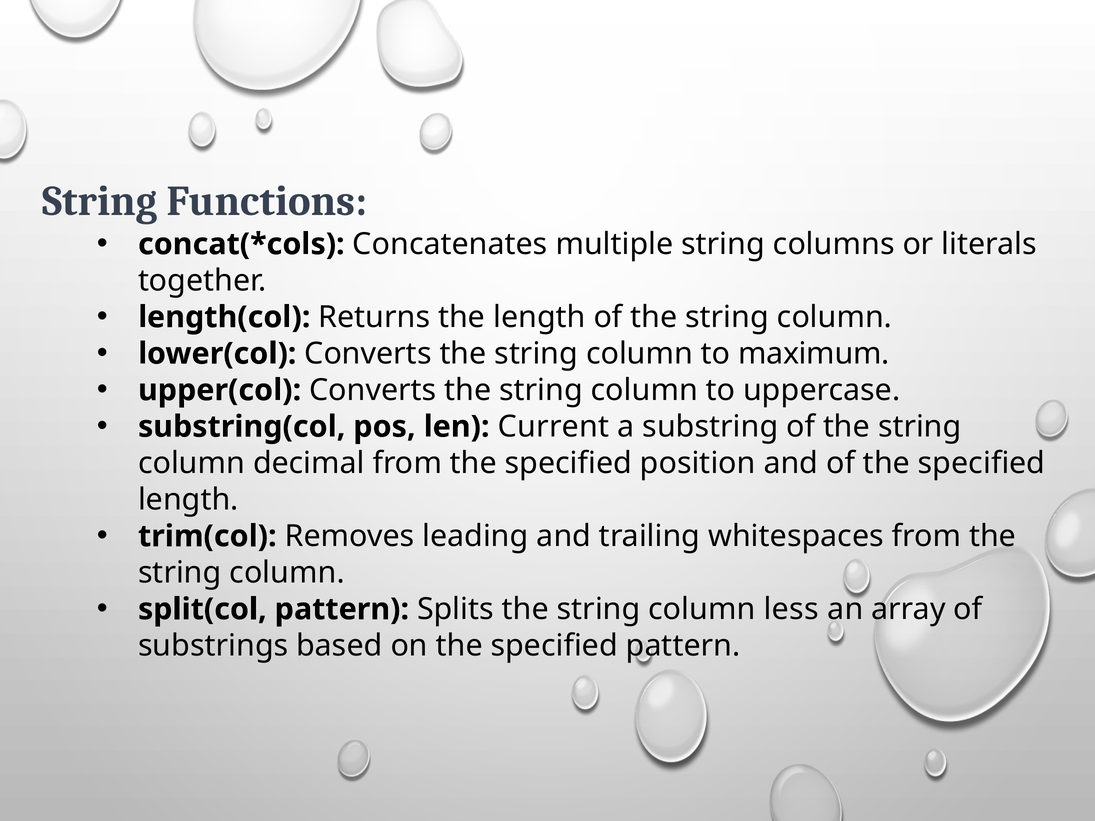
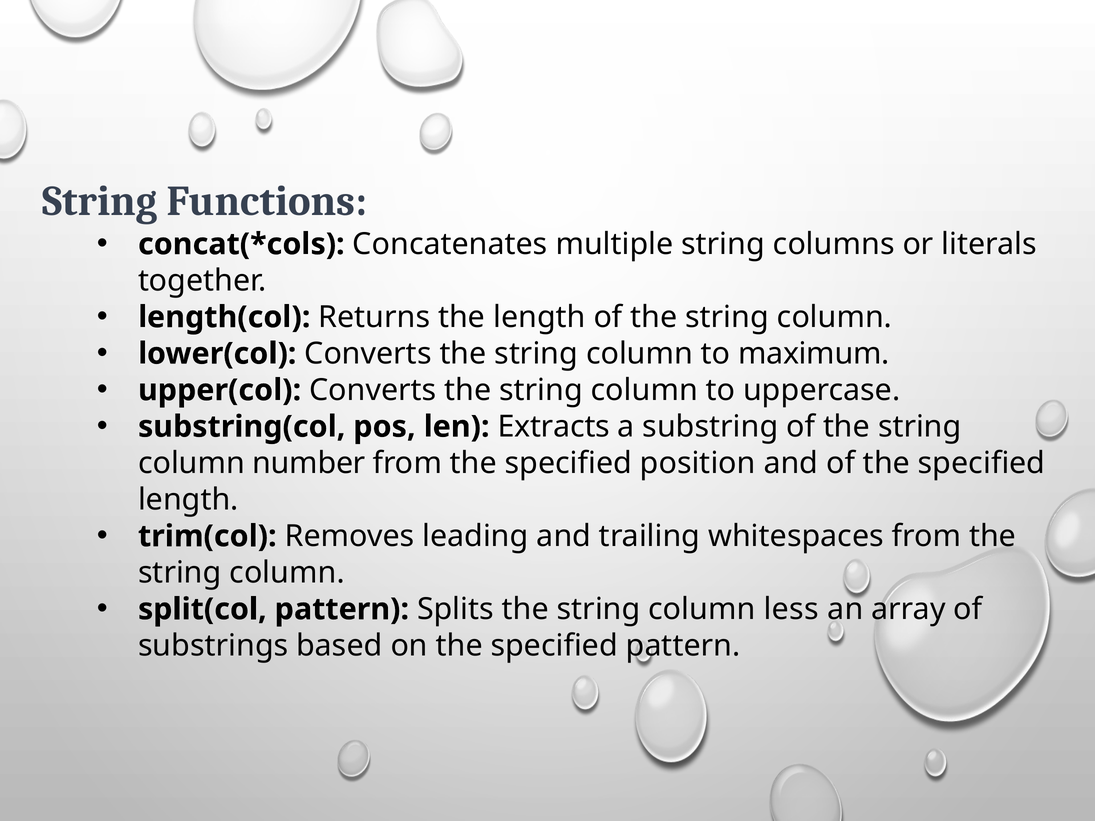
Current: Current -> Extracts
decimal: decimal -> number
